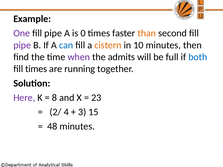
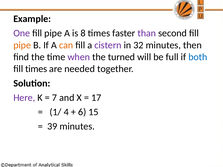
0: 0 -> 8
than colour: orange -> purple
pipe at (22, 45) colour: purple -> orange
can colour: blue -> orange
cistern colour: orange -> purple
10: 10 -> 32
admits: admits -> turned
running: running -> needed
8: 8 -> 7
23: 23 -> 17
2/: 2/ -> 1/
3: 3 -> 6
48: 48 -> 39
